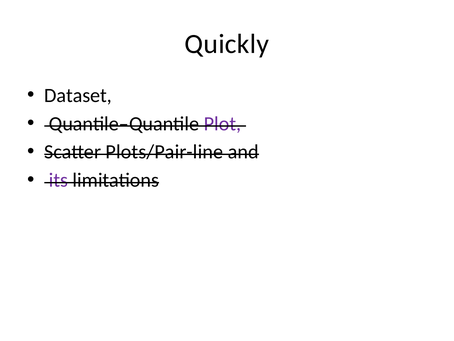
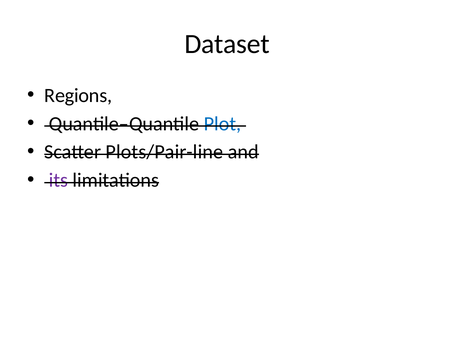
Quickly: Quickly -> Dataset
Dataset: Dataset -> Regions
Plot colour: purple -> blue
